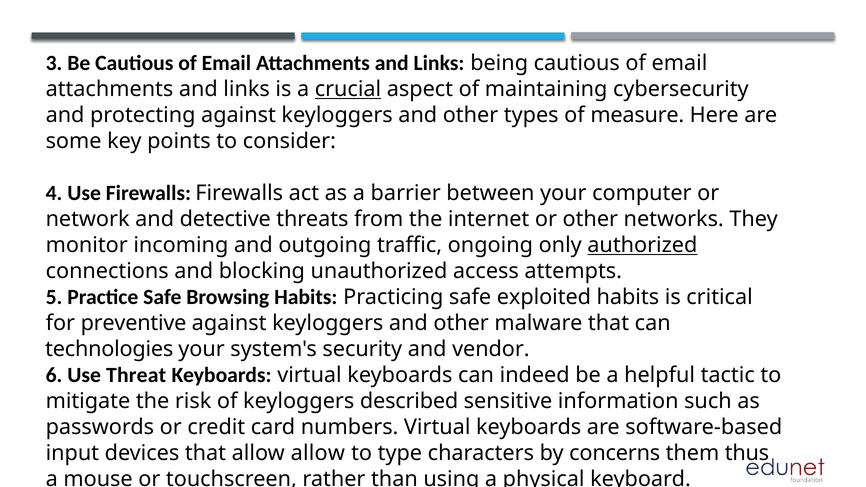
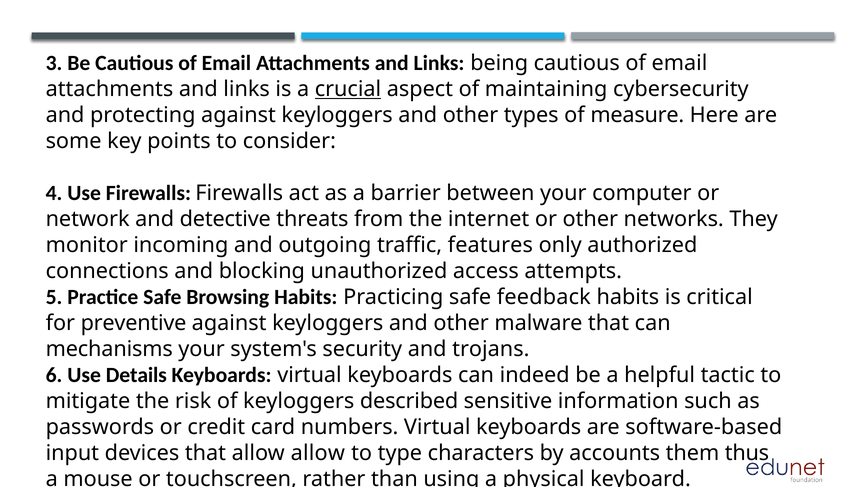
ongoing: ongoing -> features
authorized underline: present -> none
exploited: exploited -> feedback
technologies: technologies -> mechanisms
vendor: vendor -> trojans
Threat: Threat -> Details
concerns: concerns -> accounts
